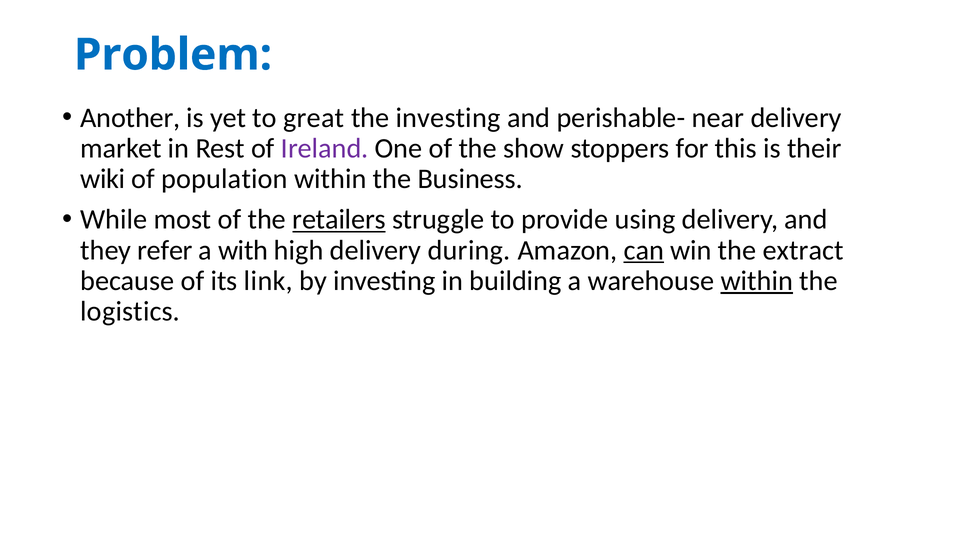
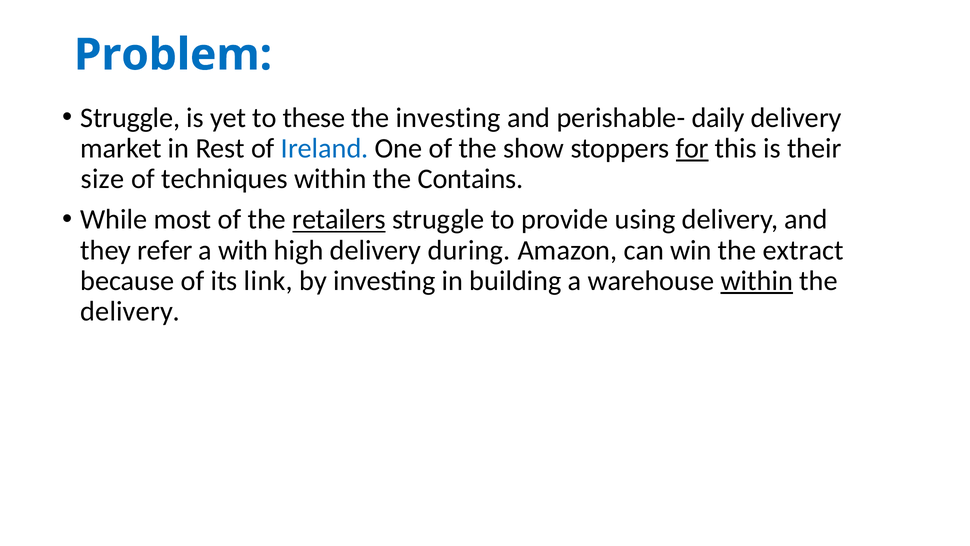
Another at (130, 118): Another -> Struggle
great: great -> these
near: near -> daily
Ireland colour: purple -> blue
for underline: none -> present
wiki: wiki -> size
population: population -> techniques
Business: Business -> Contains
can underline: present -> none
logistics at (130, 311): logistics -> delivery
